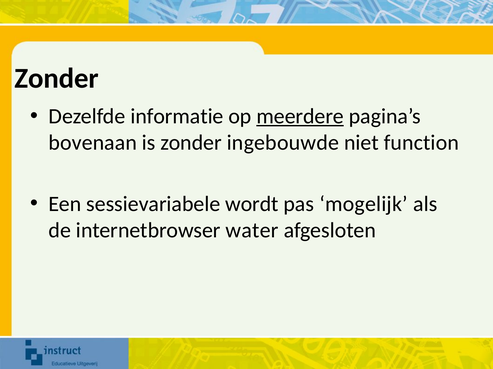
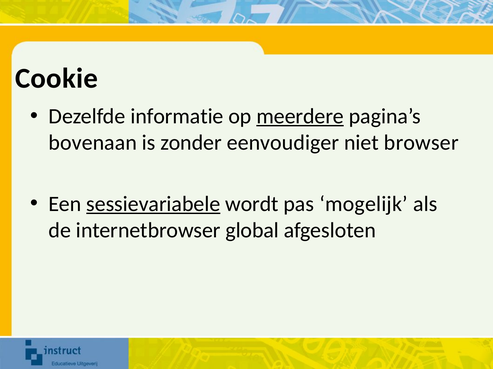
Zonder at (57, 78): Zonder -> Cookie
ingebouwde: ingebouwde -> eenvoudiger
function: function -> browser
sessievariabele underline: none -> present
water: water -> global
